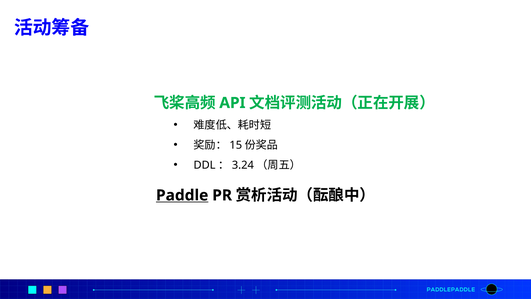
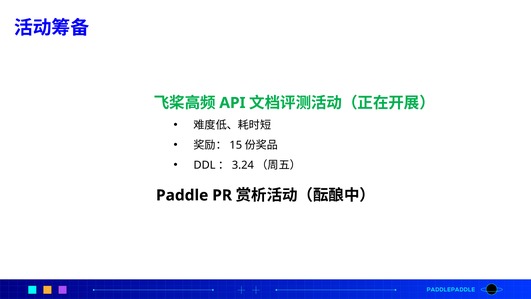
Paddle underline: present -> none
